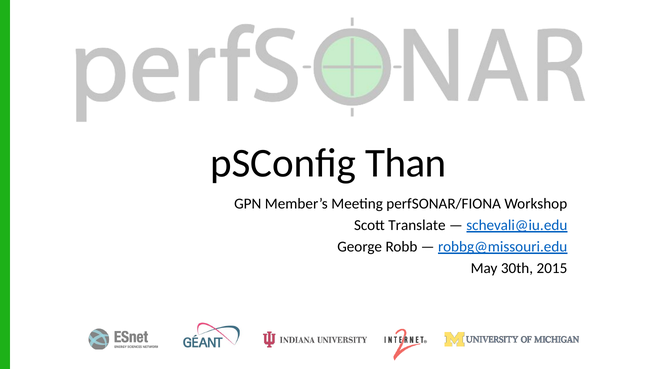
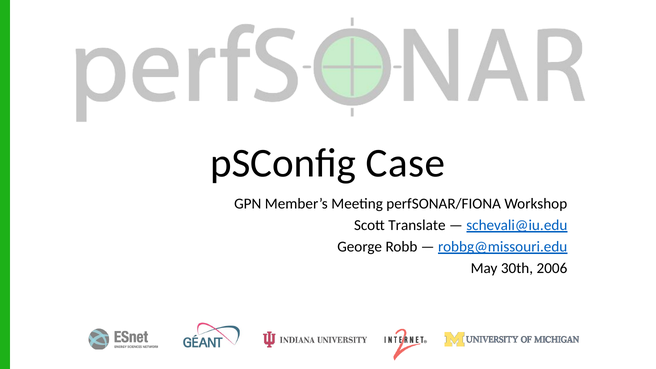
Than: Than -> Case
2015: 2015 -> 2006
